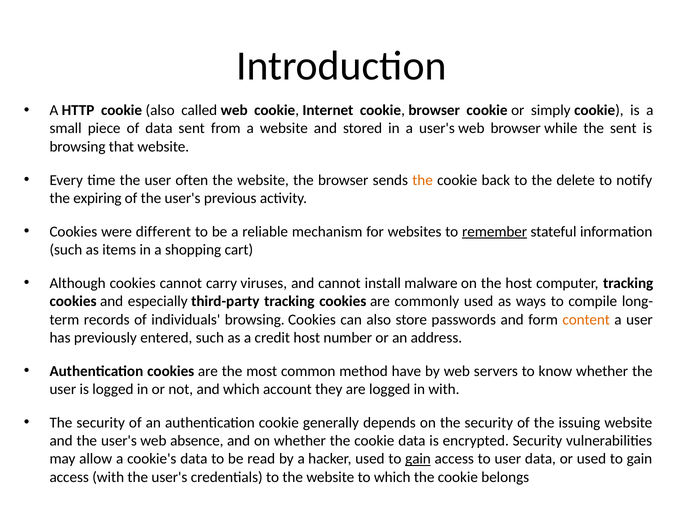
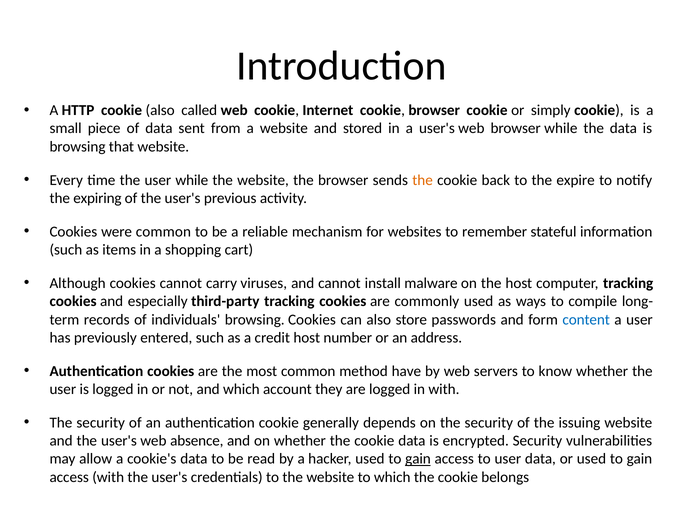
the sent: sent -> data
user often: often -> while
delete: delete -> expire
were different: different -> common
remember underline: present -> none
content colour: orange -> blue
